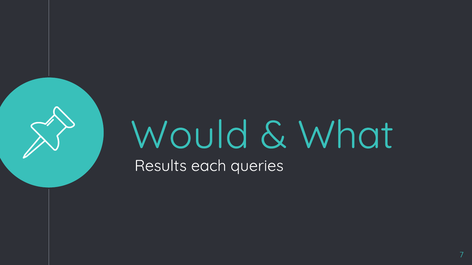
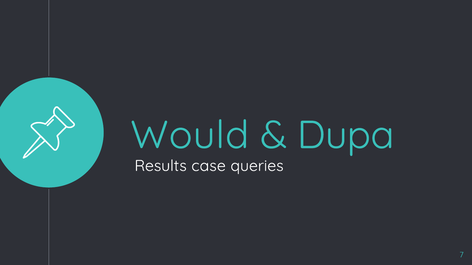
What: What -> Dupa
each: each -> case
